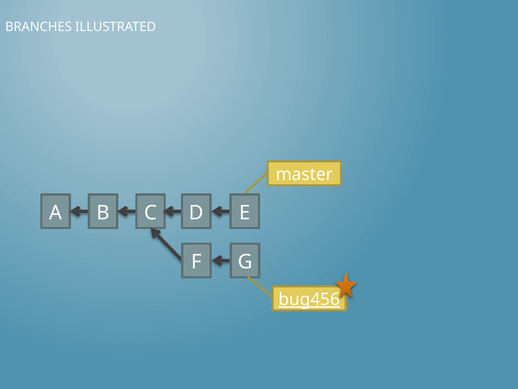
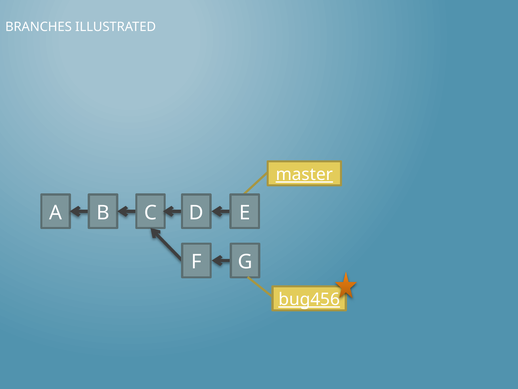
master underline: none -> present
